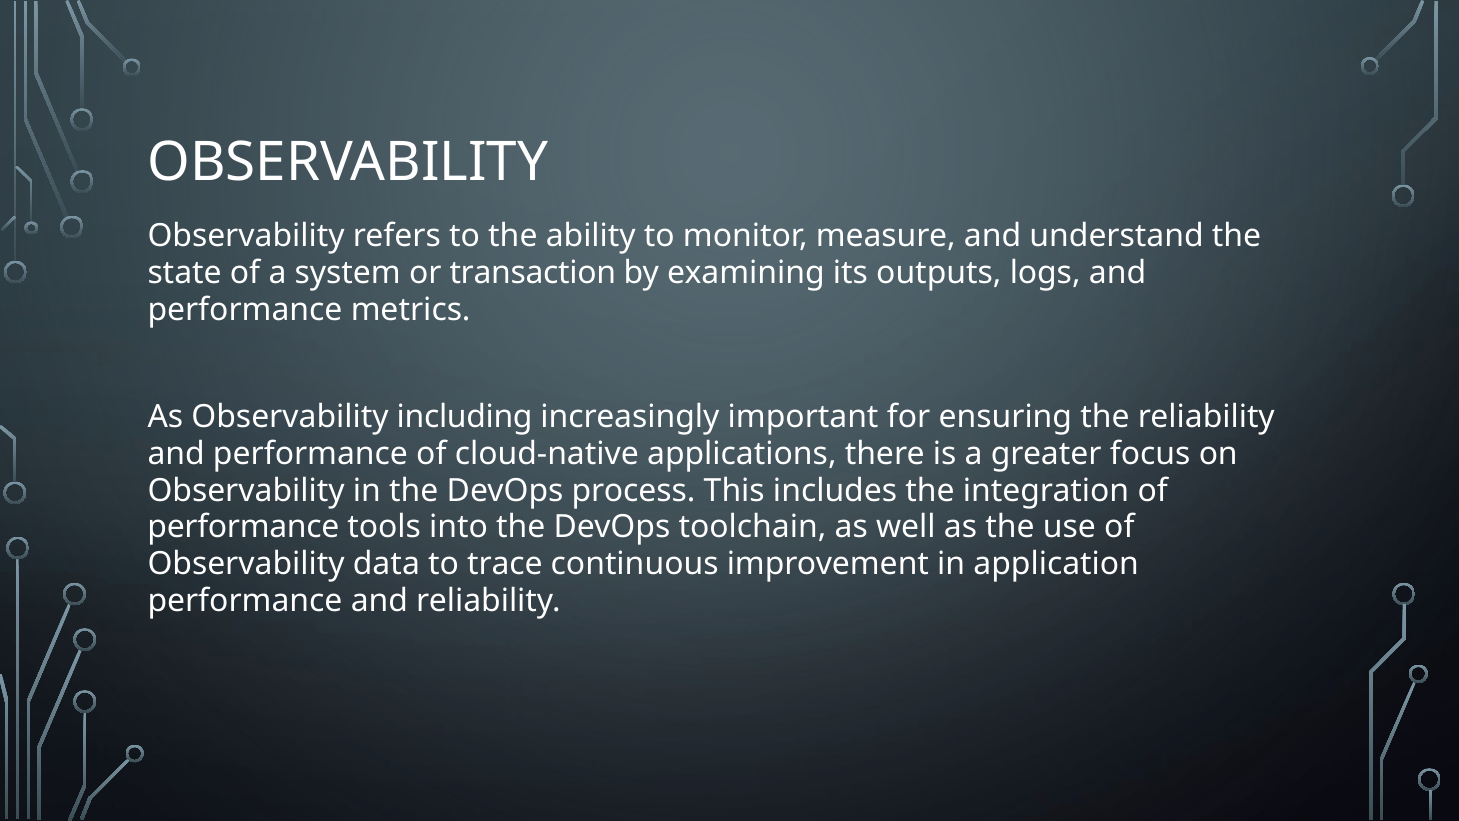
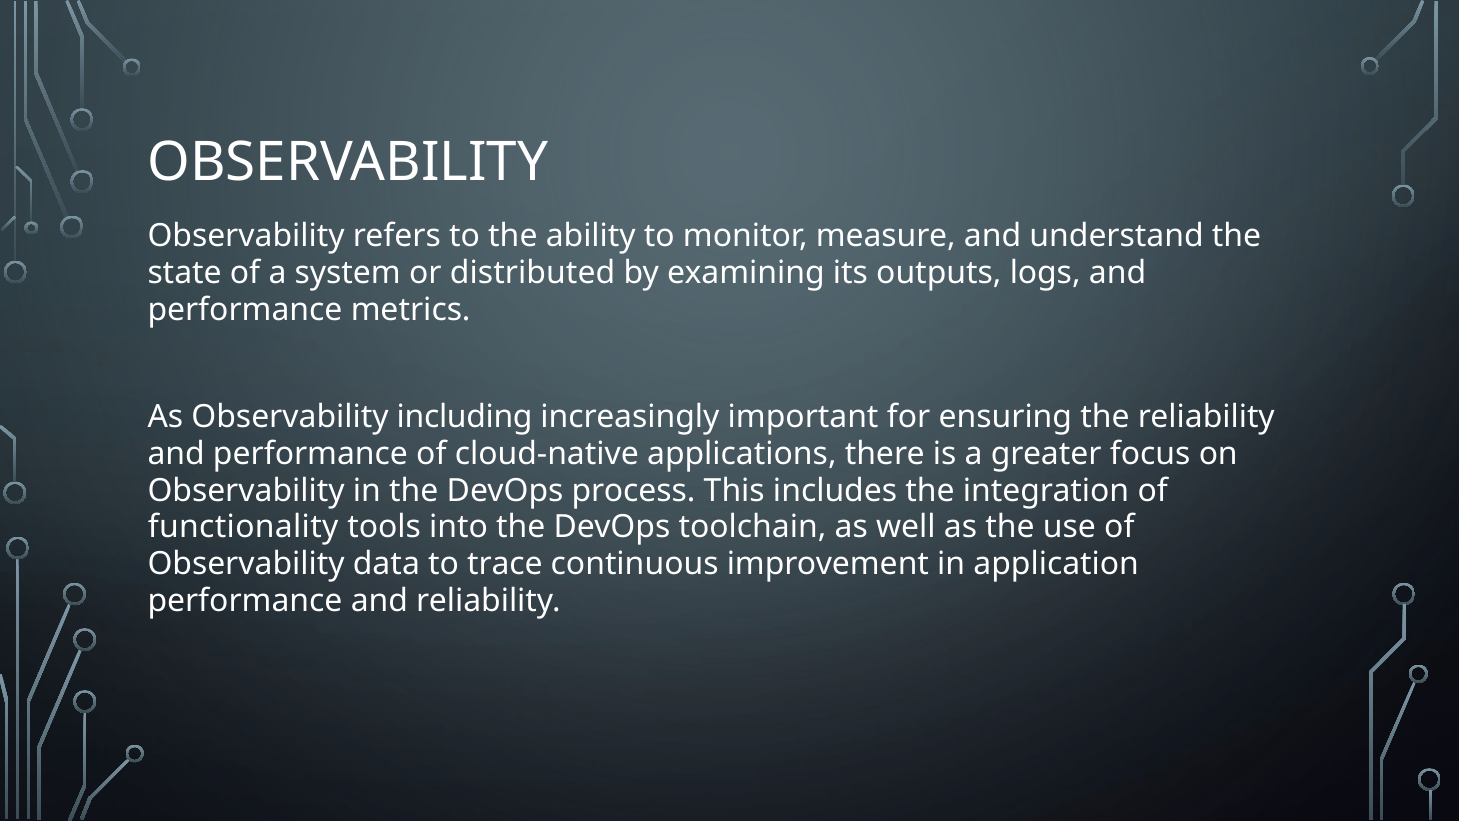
transaction: transaction -> distributed
performance at (243, 527): performance -> functionality
